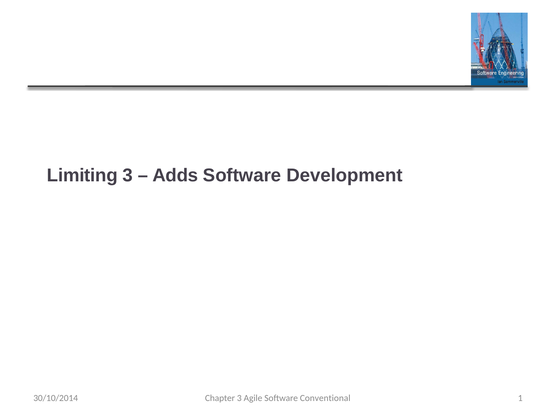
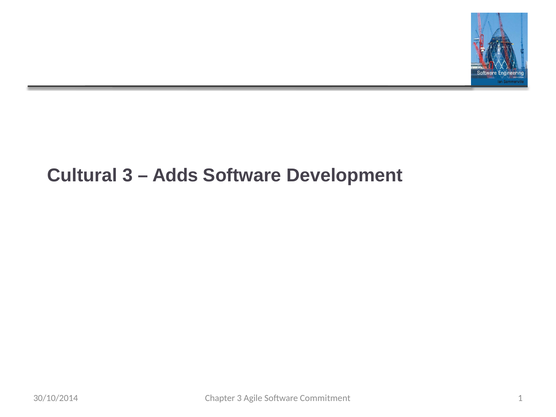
Limiting: Limiting -> Cultural
Conventional: Conventional -> Commitment
